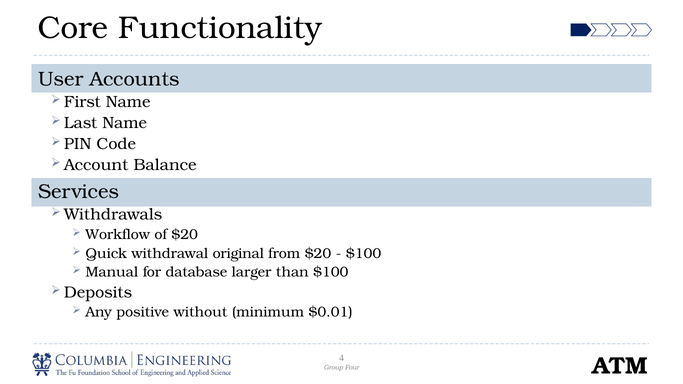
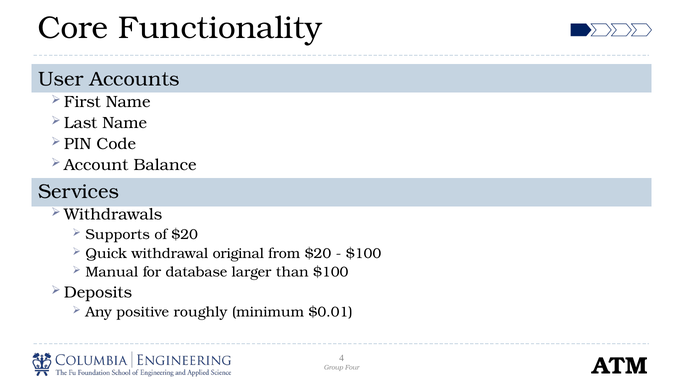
Workflow: Workflow -> Supports
without: without -> roughly
